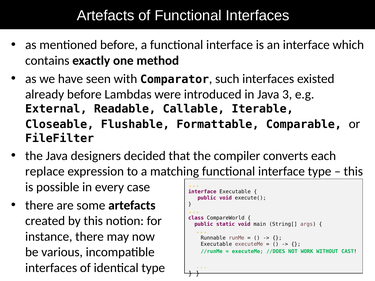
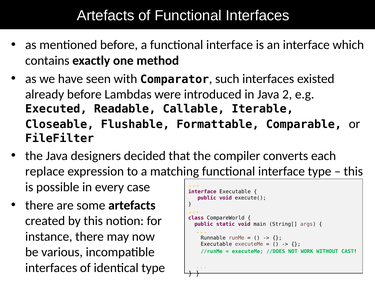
3: 3 -> 2
External: External -> Executed
